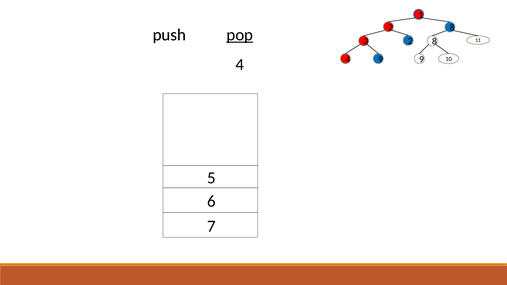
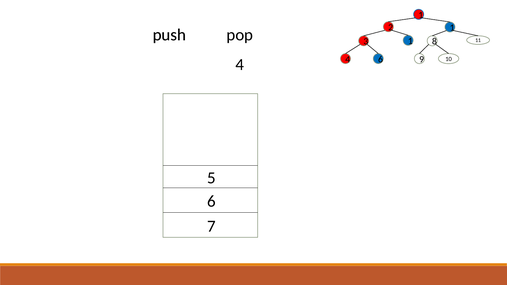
2 8: 8 -> 1
pop underline: present -> none
3 2: 2 -> 1
4 9: 9 -> 6
